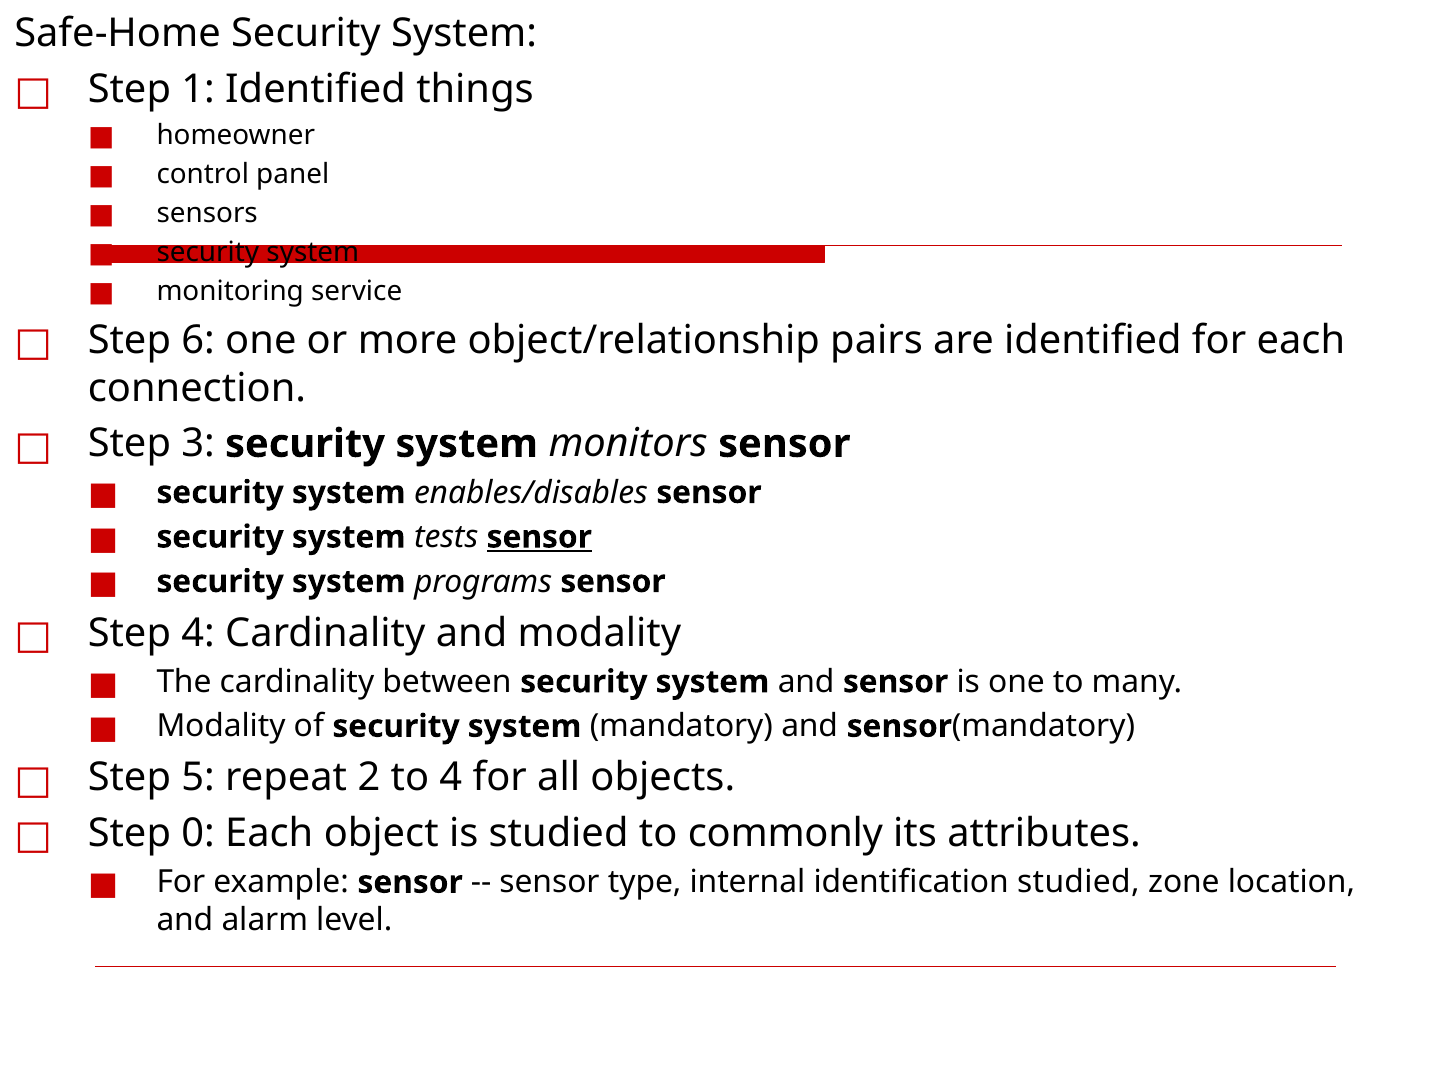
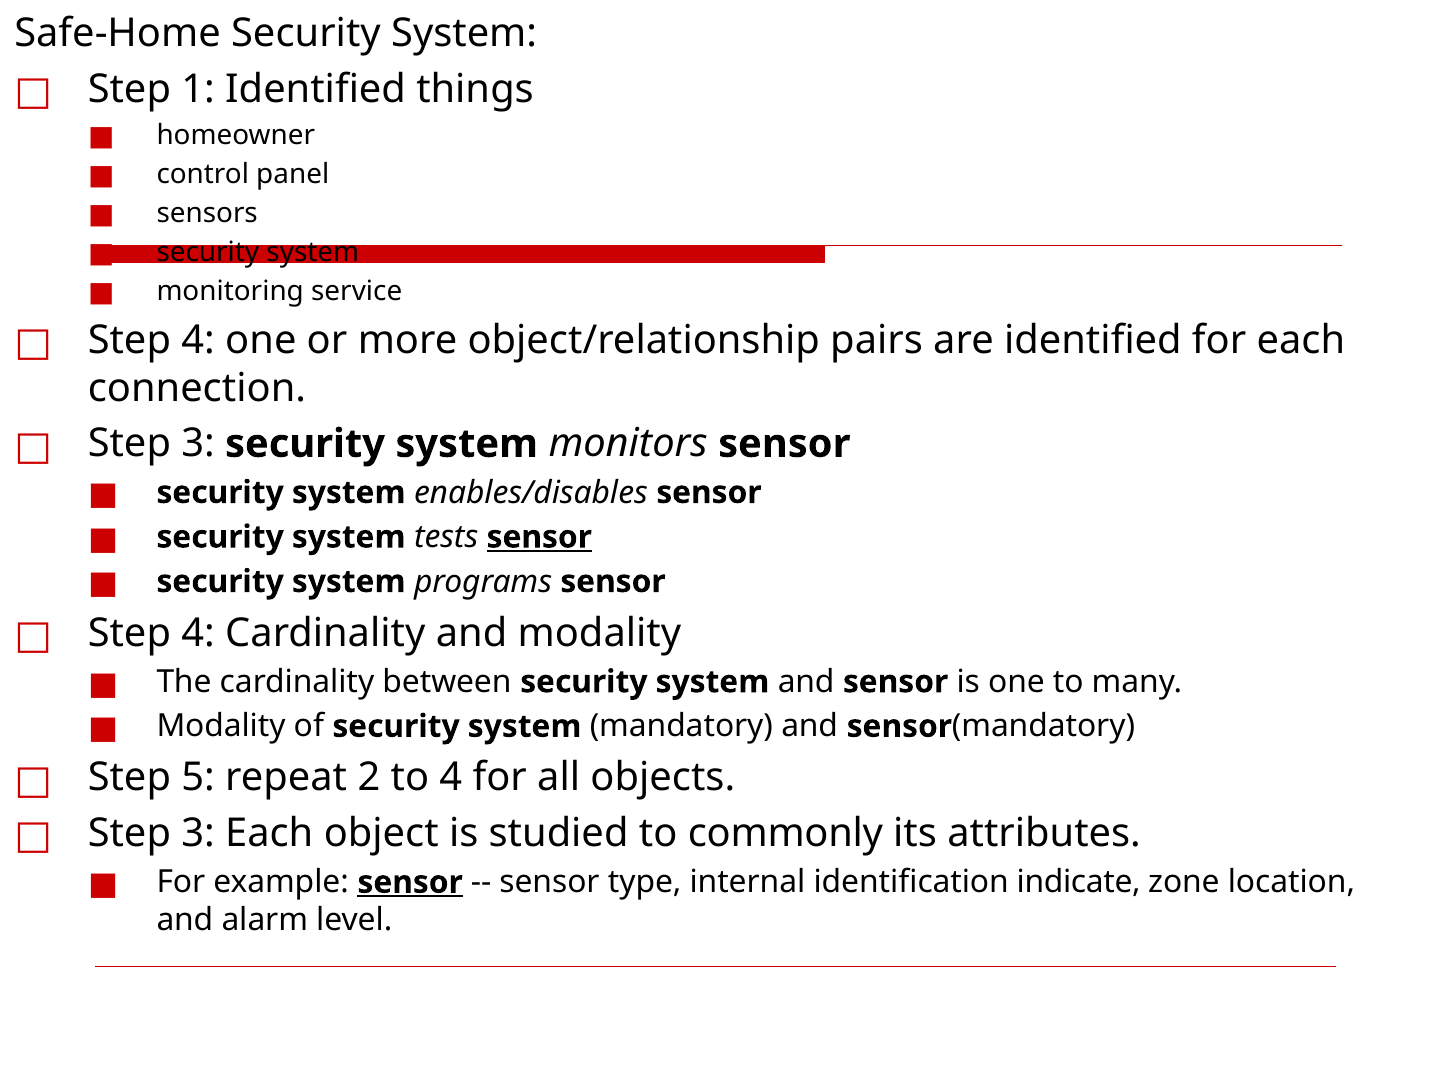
6 at (198, 340): 6 -> 4
0 at (198, 834): 0 -> 3
sensor at (410, 882) underline: none -> present
identification studied: studied -> indicate
